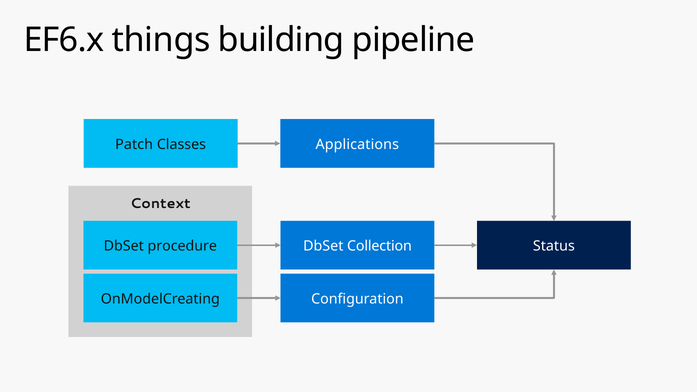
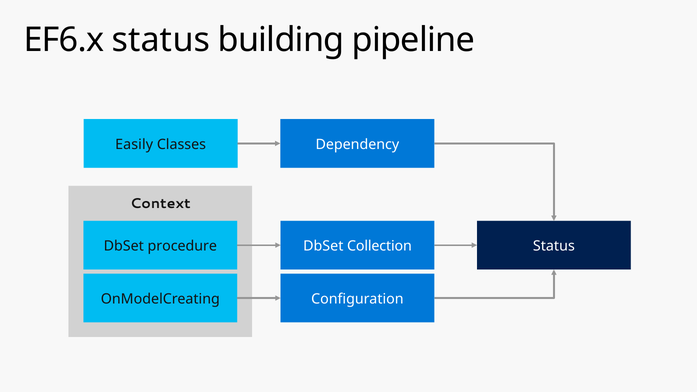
EF6.x things: things -> status
Patch: Patch -> Easily
Applications: Applications -> Dependency
